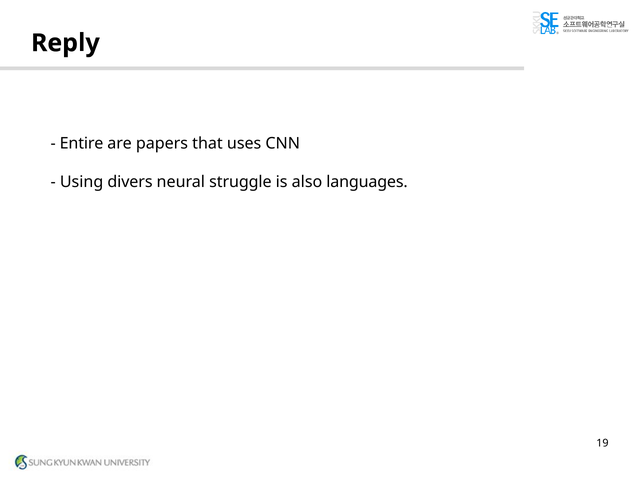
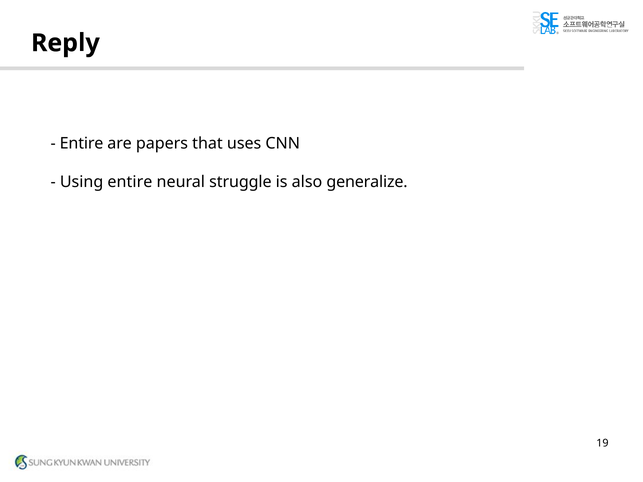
Using divers: divers -> entire
languages: languages -> generalize
